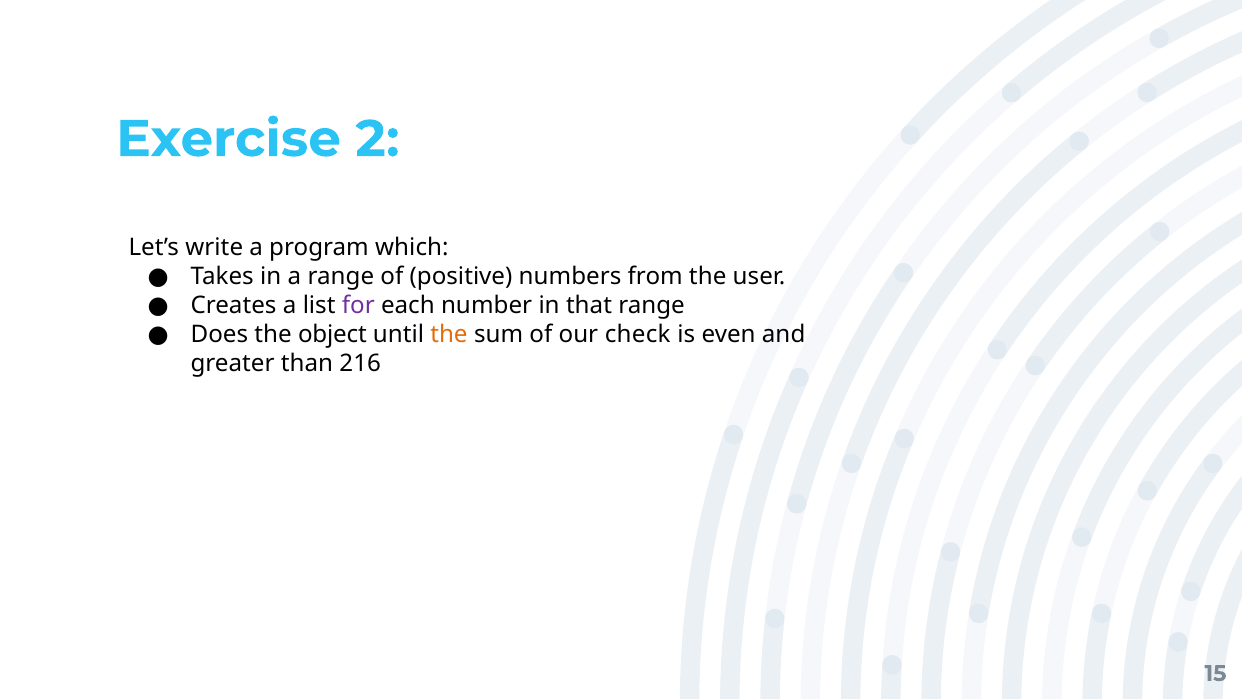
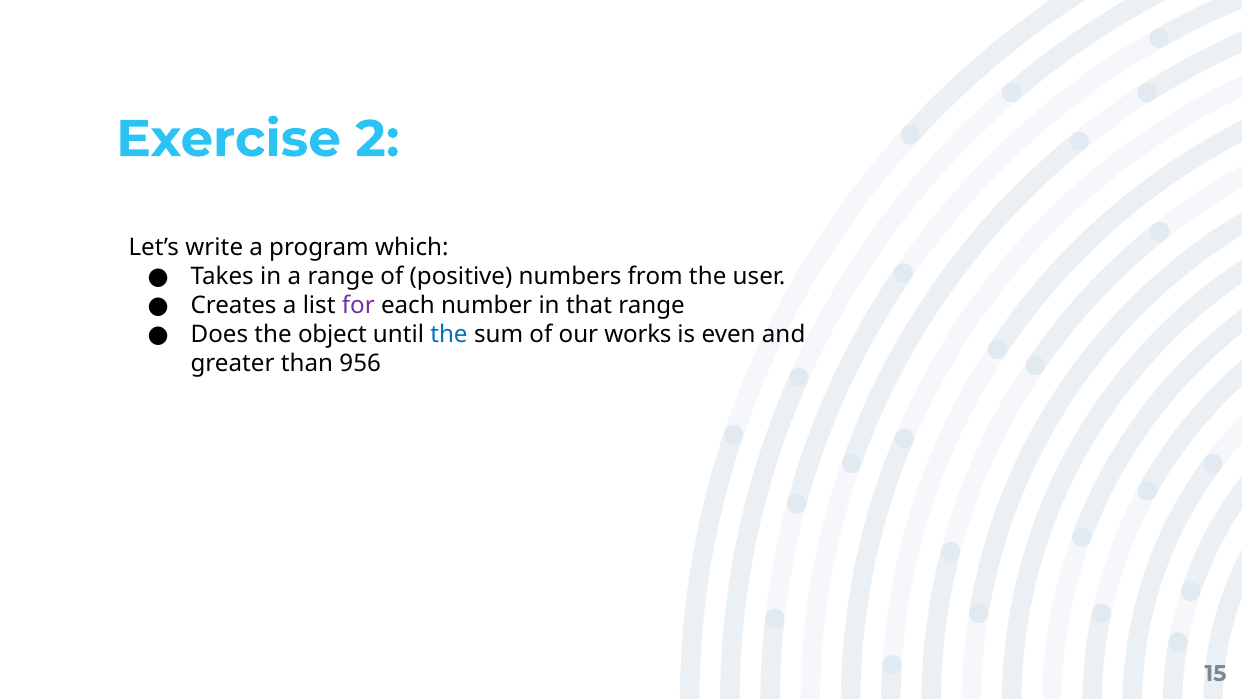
the at (449, 334) colour: orange -> blue
check: check -> works
216: 216 -> 956
